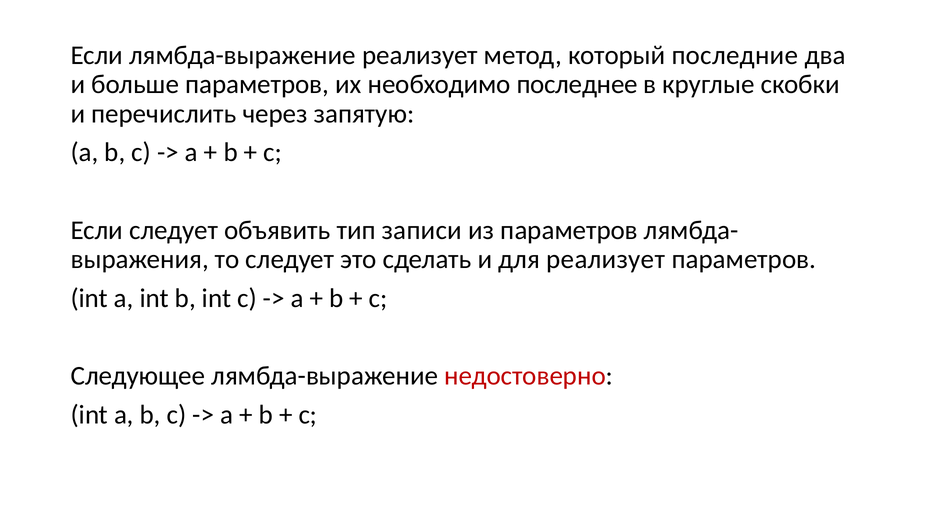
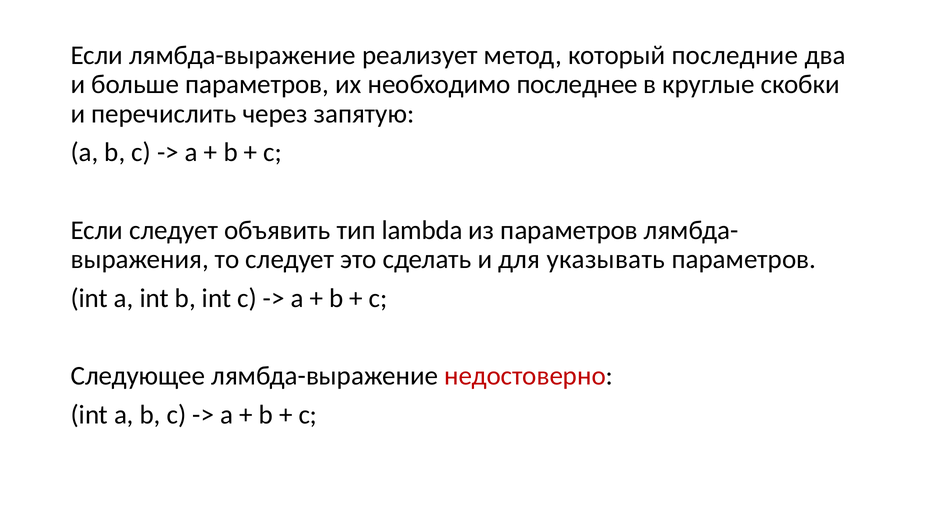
записи: записи -> lambda
для реализует: реализует -> указывать
